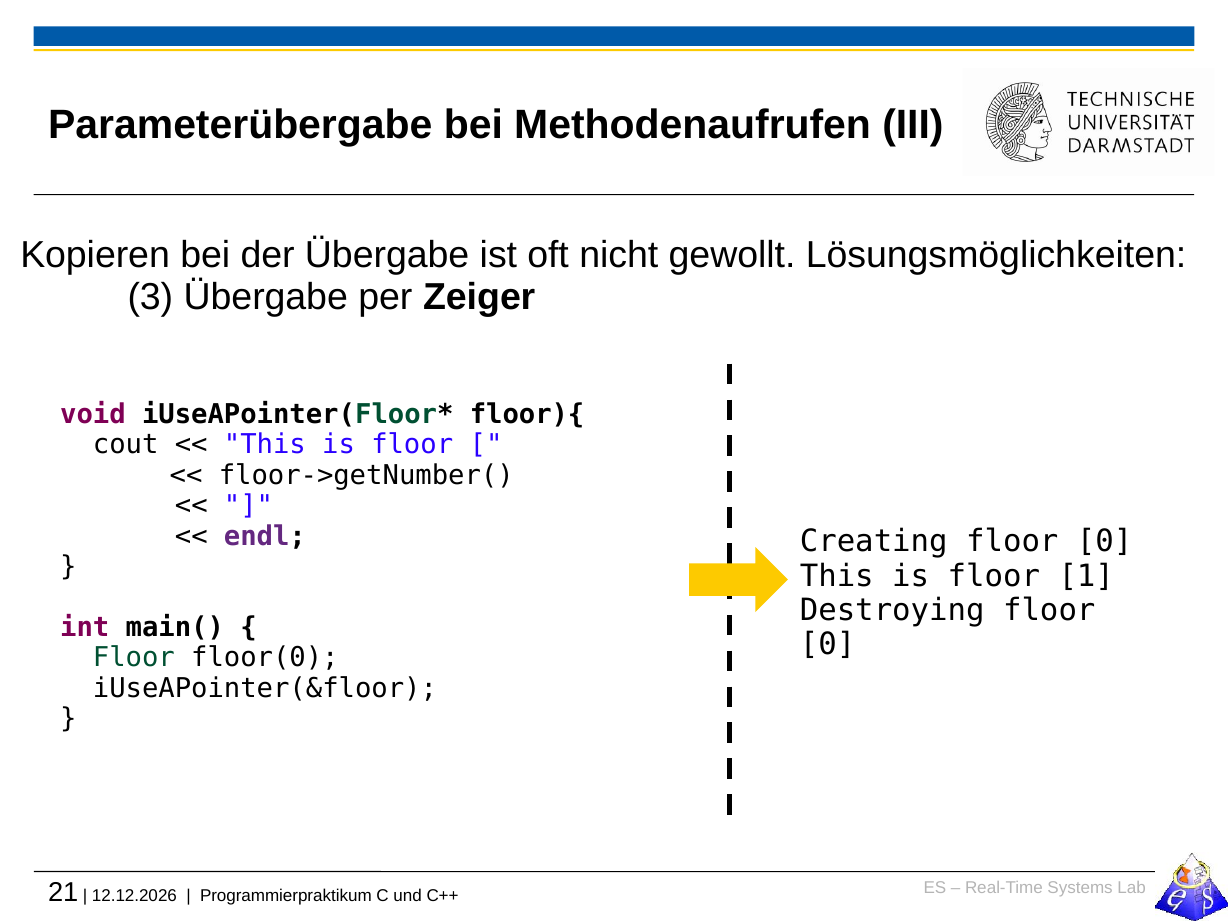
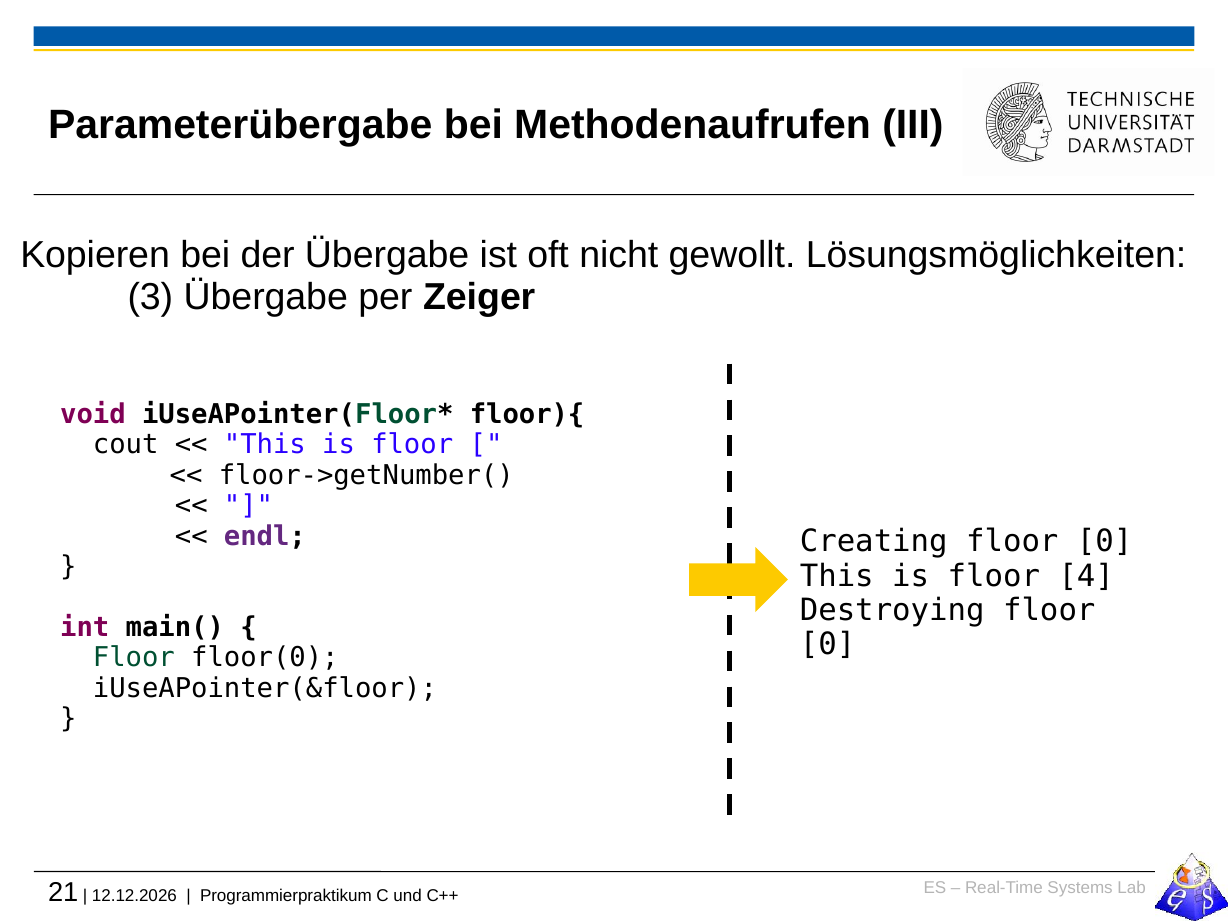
1: 1 -> 4
